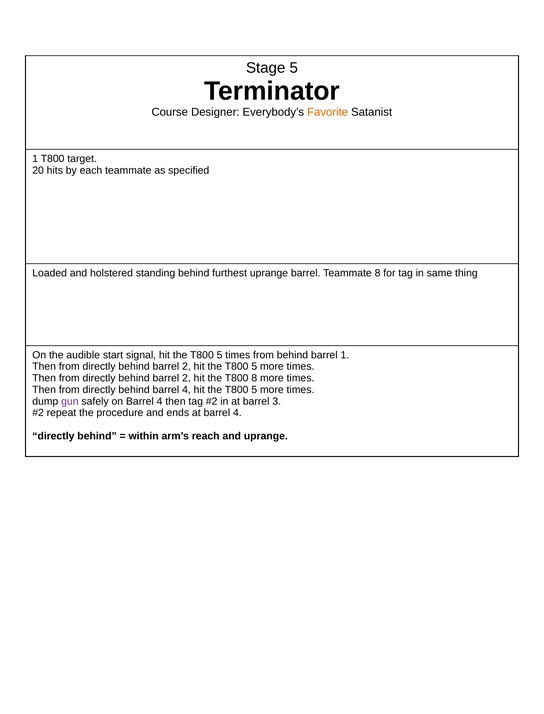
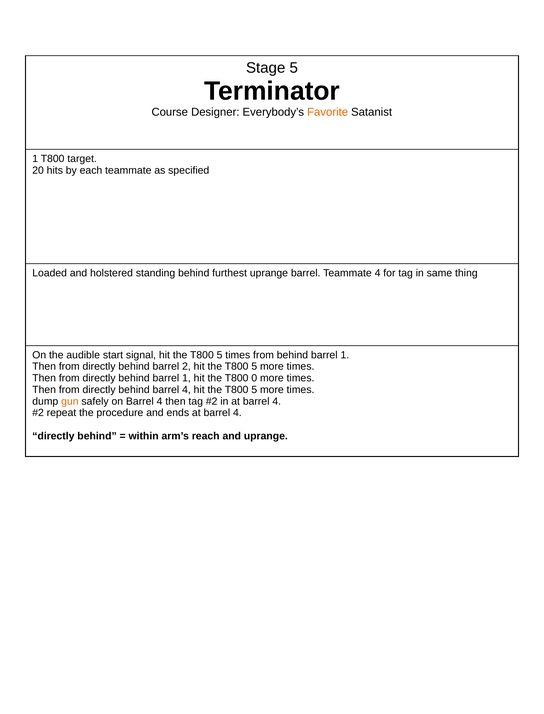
Teammate 8: 8 -> 4
2 at (186, 378): 2 -> 1
T800 8: 8 -> 0
gun colour: purple -> orange
in at barrel 3: 3 -> 4
